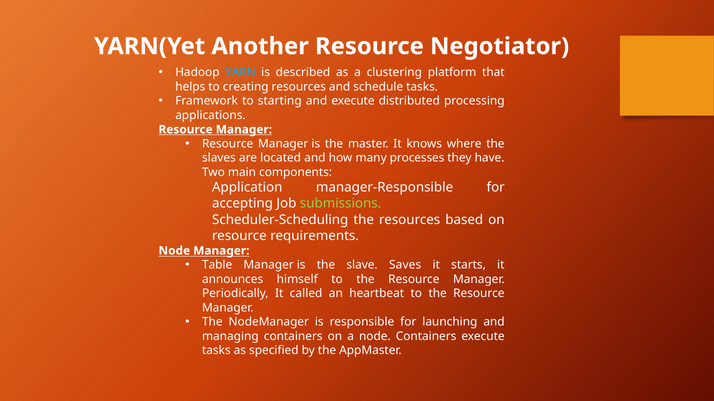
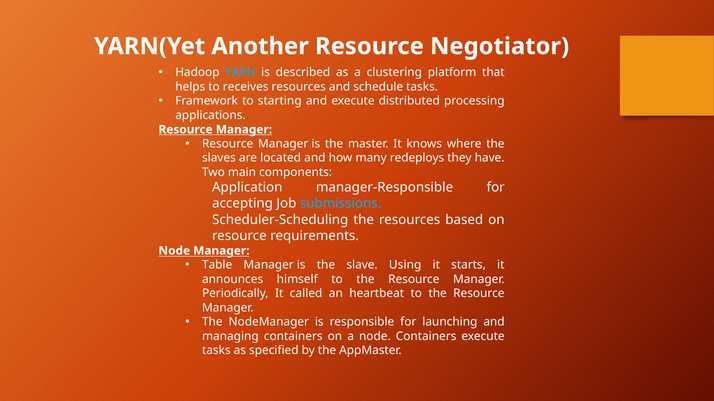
creating: creating -> receives
processes: processes -> redeploys
submissions colour: light green -> light blue
Saves: Saves -> Using
